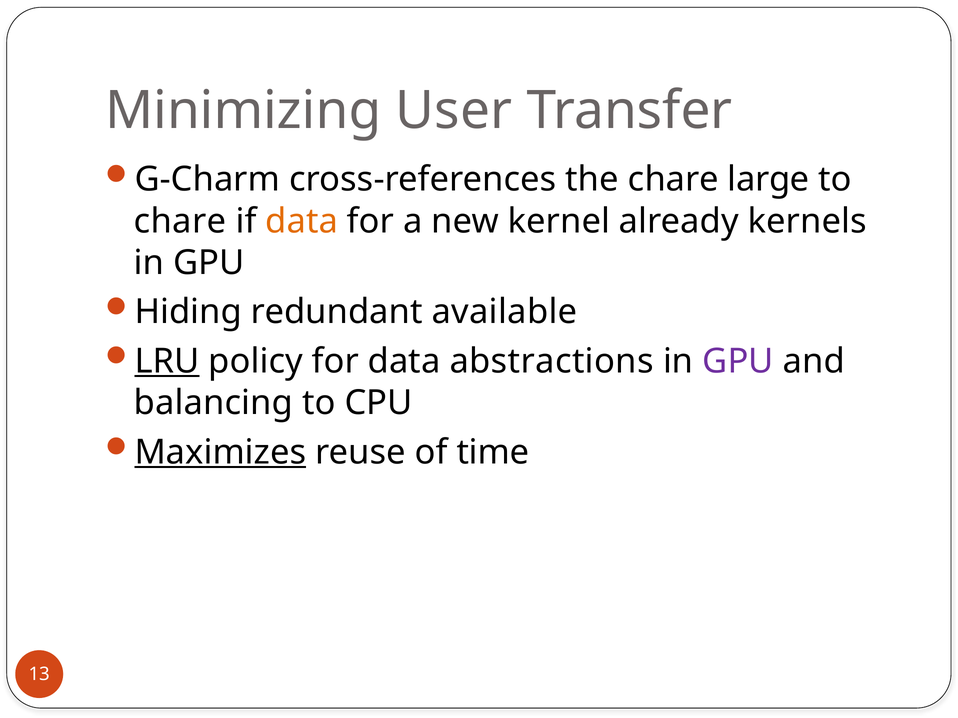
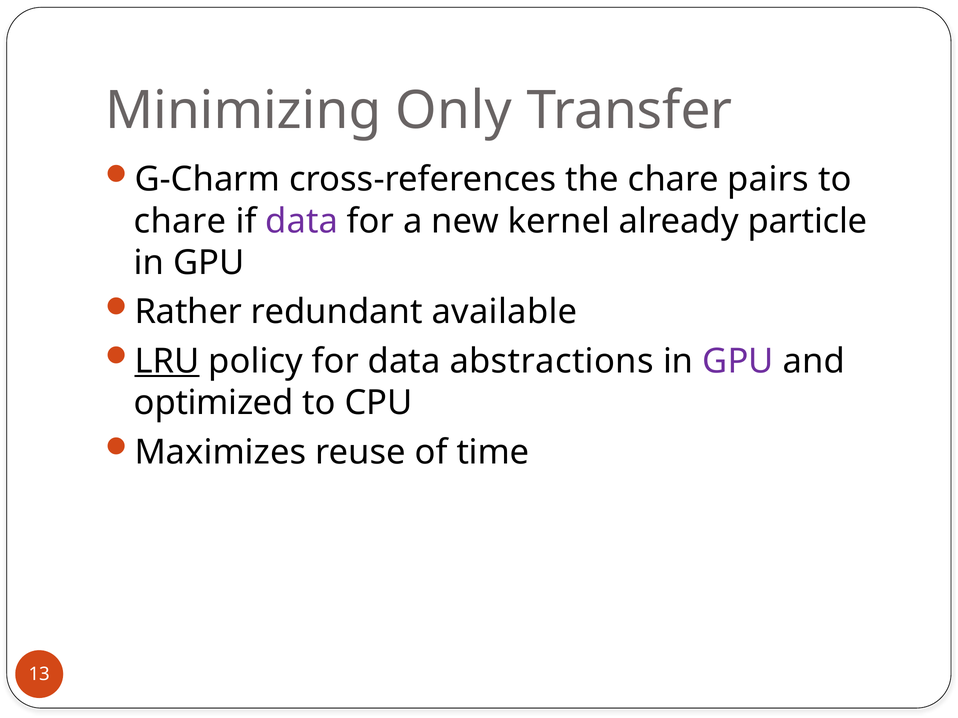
User: User -> Only
large: large -> pairs
data at (302, 221) colour: orange -> purple
kernels: kernels -> particle
Hiding: Hiding -> Rather
balancing: balancing -> optimized
Maximizes underline: present -> none
